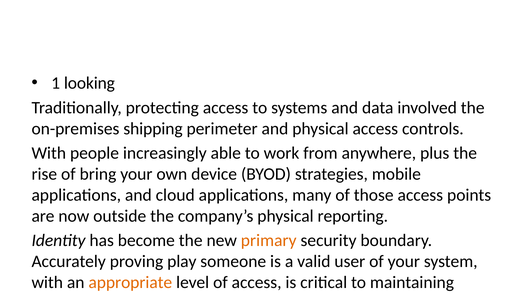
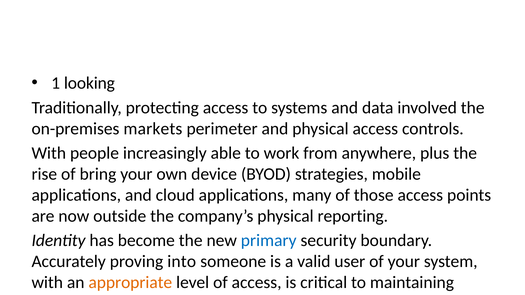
shipping: shipping -> markets
primary colour: orange -> blue
play: play -> into
